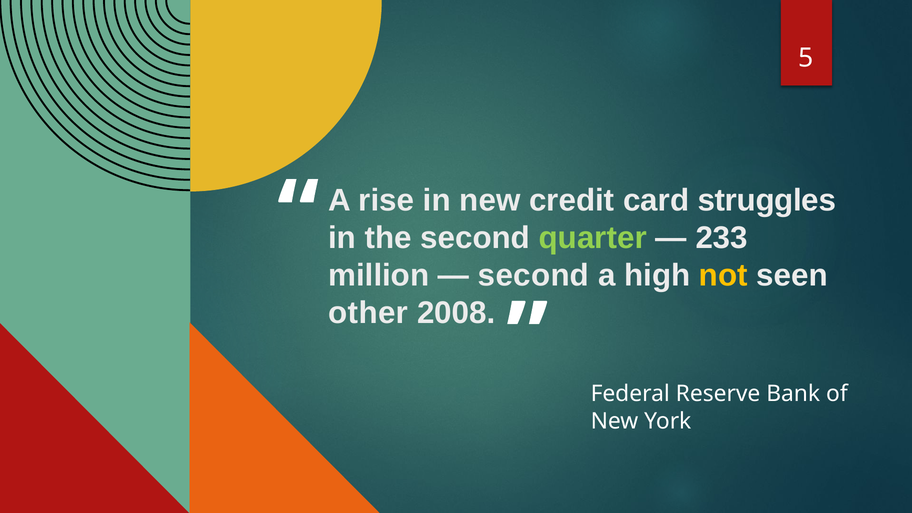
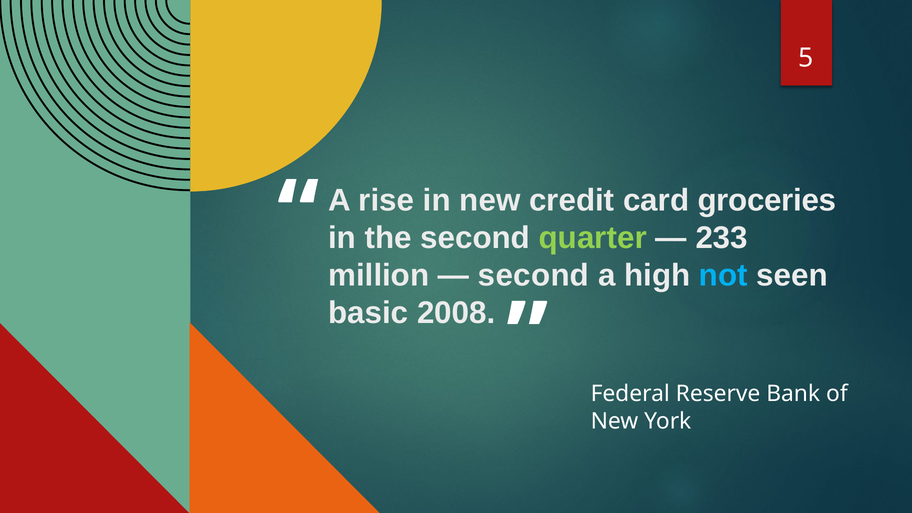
struggles: struggles -> groceries
not colour: yellow -> light blue
other: other -> basic
